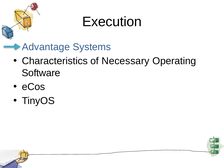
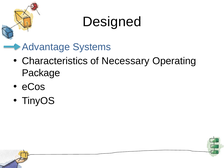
Execution: Execution -> Designed
Software: Software -> Package
